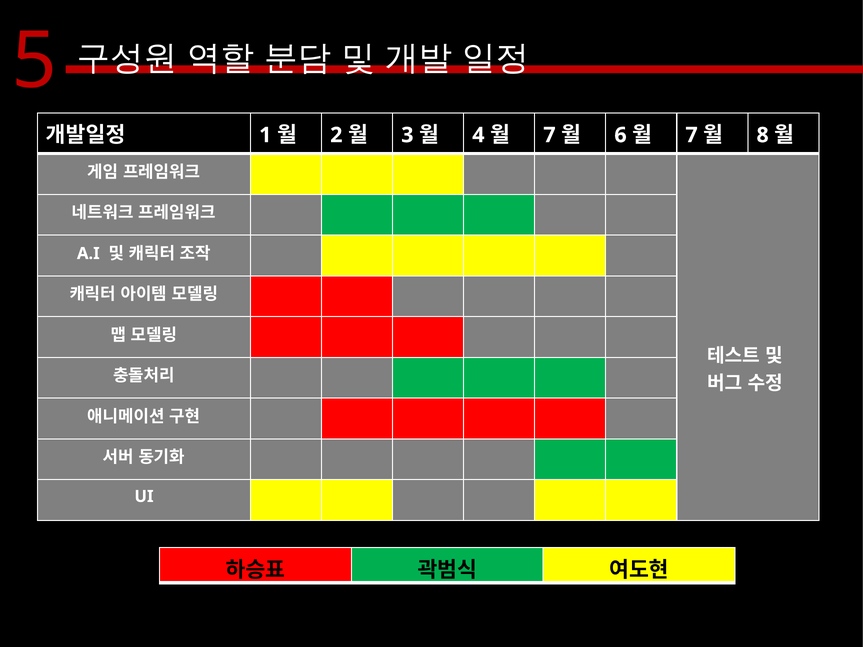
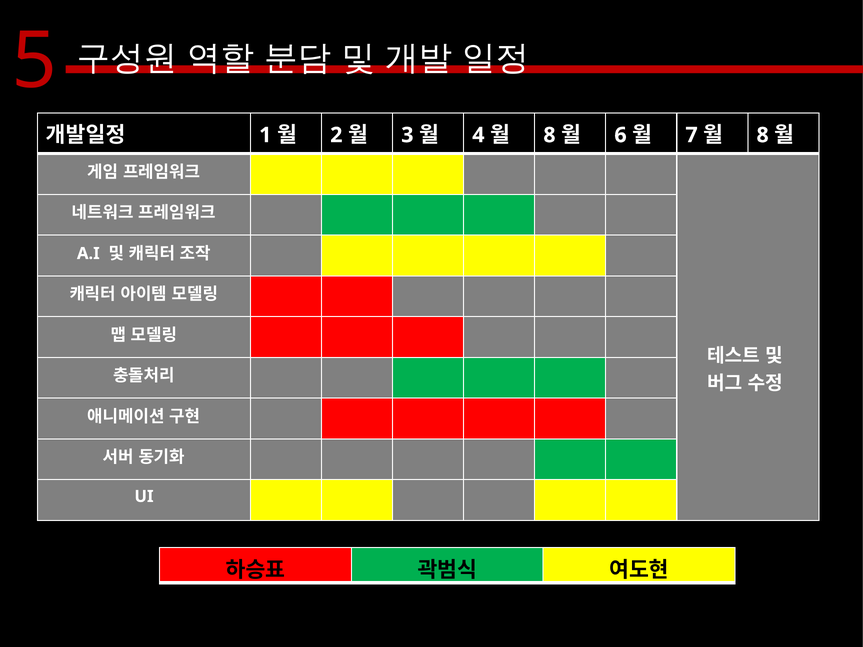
7 at (549, 135): 7 -> 8
